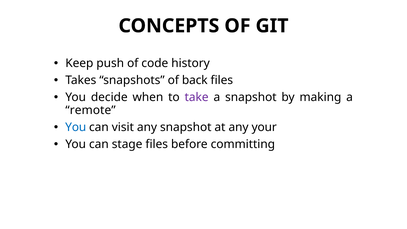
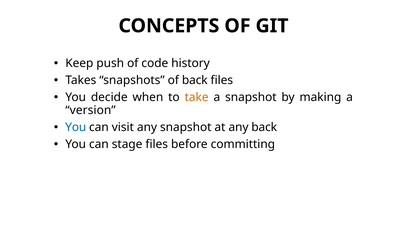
take colour: purple -> orange
remote: remote -> version
any your: your -> back
